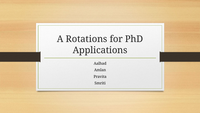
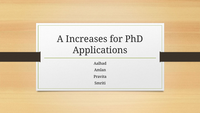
Rotations: Rotations -> Increases
